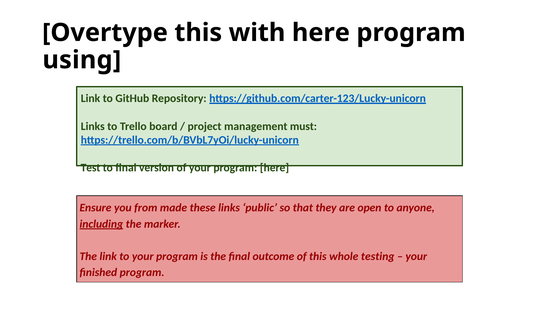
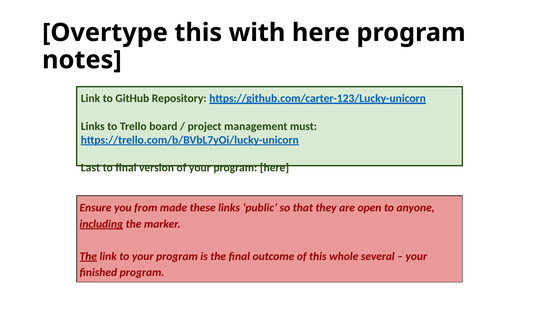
using: using -> notes
Test: Test -> Last
The at (88, 257) underline: none -> present
testing: testing -> several
